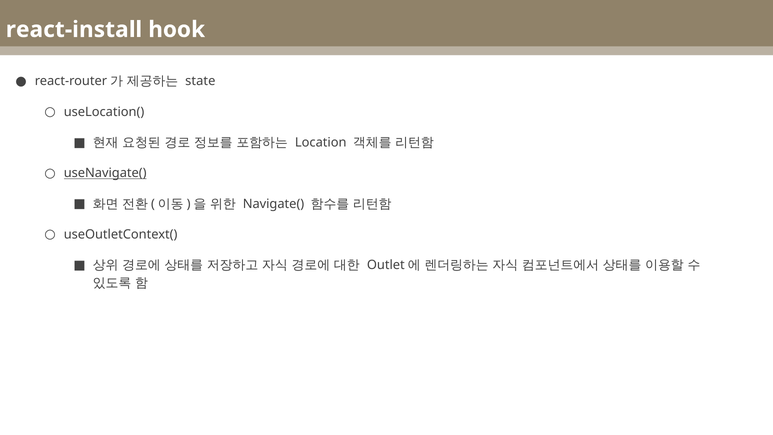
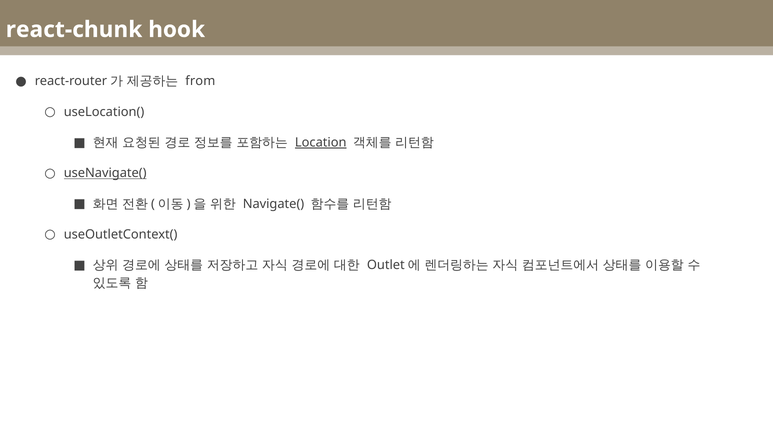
react-install: react-install -> react-chunk
state: state -> from
Location underline: none -> present
